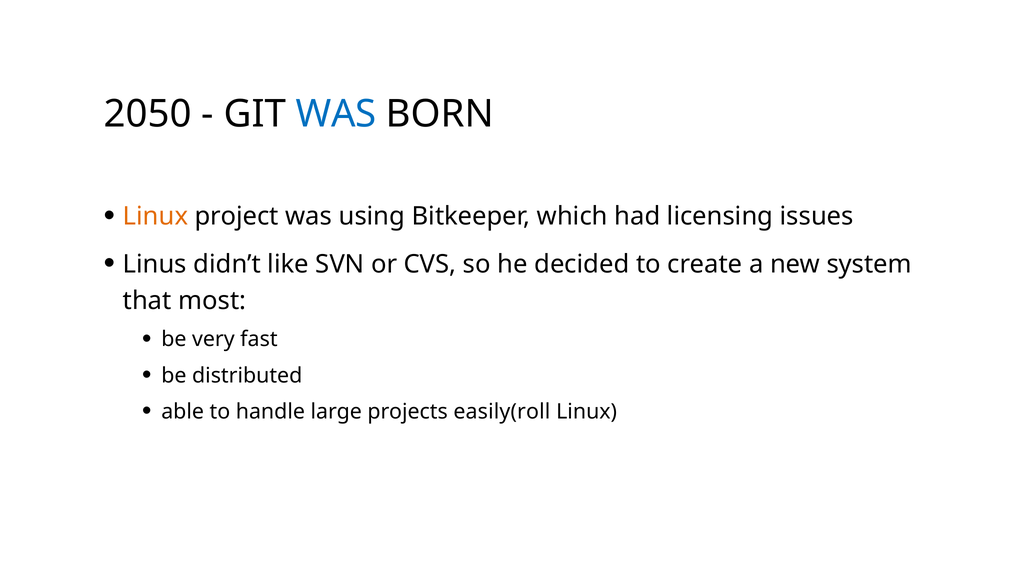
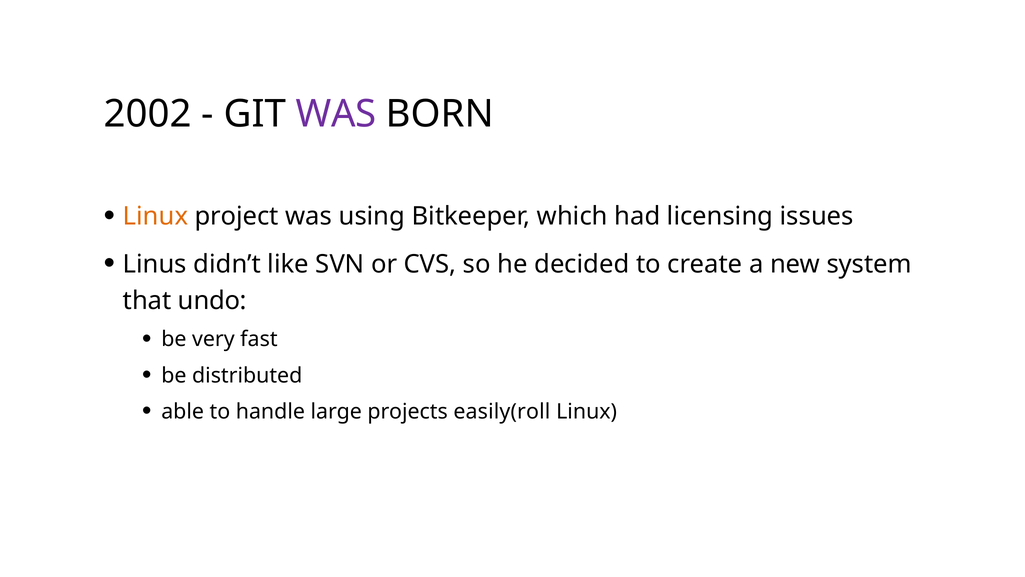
2050: 2050 -> 2002
WAS at (336, 114) colour: blue -> purple
most: most -> undo
